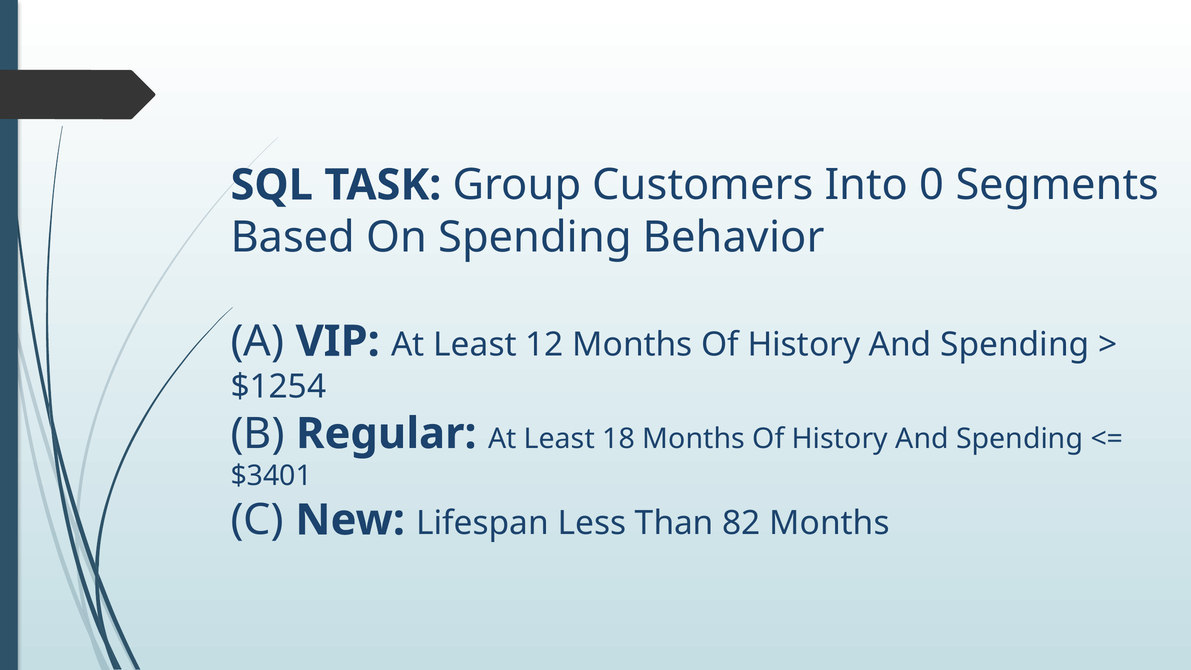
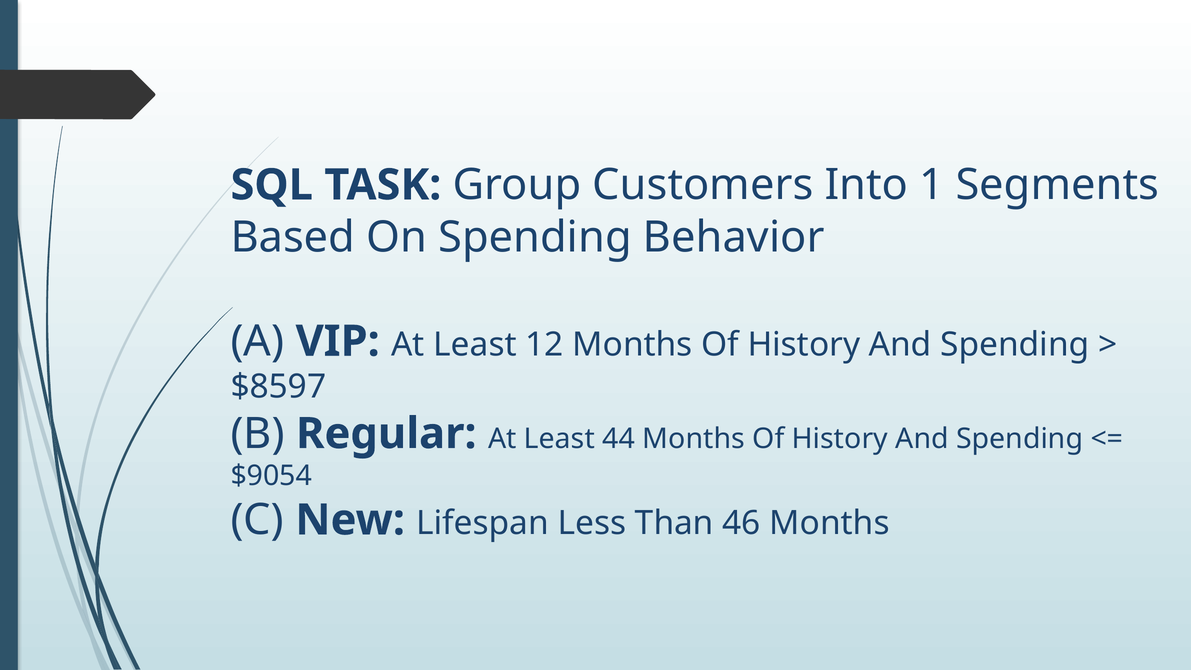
0: 0 -> 1
$1254: $1254 -> $8597
18: 18 -> 44
$3401: $3401 -> $9054
82: 82 -> 46
